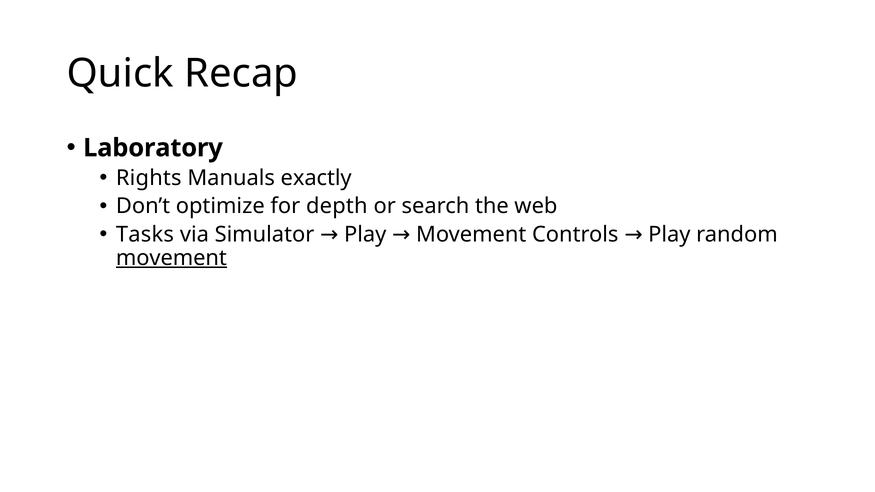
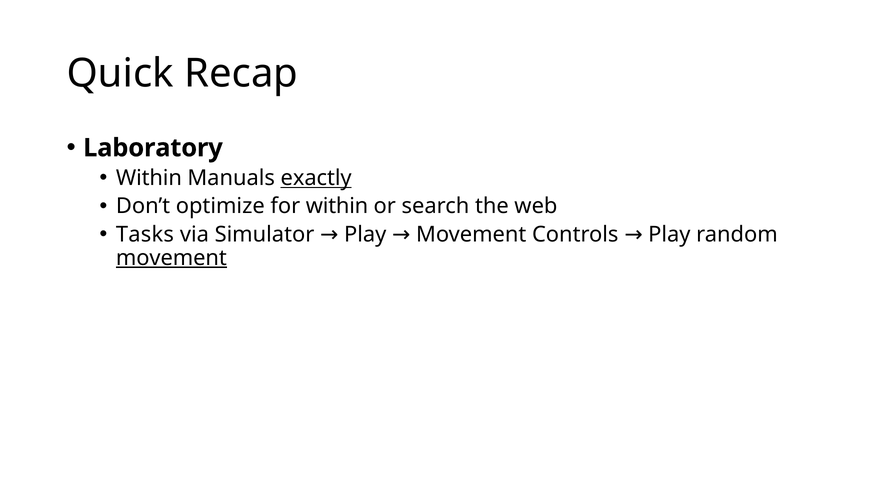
Rights at (149, 178): Rights -> Within
exactly underline: none -> present
for depth: depth -> within
